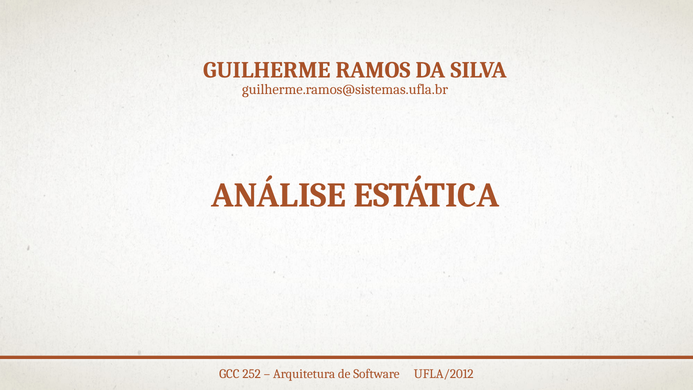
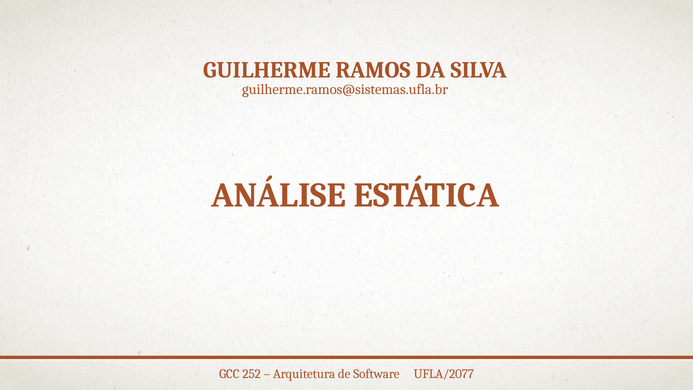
UFLA/2012: UFLA/2012 -> UFLA/2077
